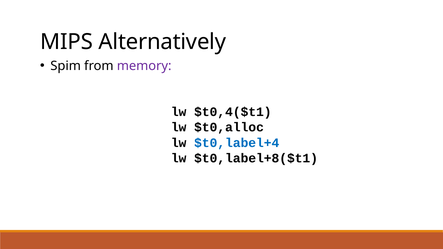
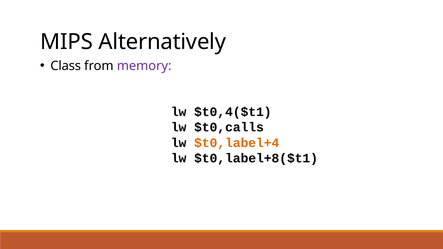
Spim: Spim -> Class
$t0,alloc: $t0,alloc -> $t0,calls
$t0,label+4 colour: blue -> orange
